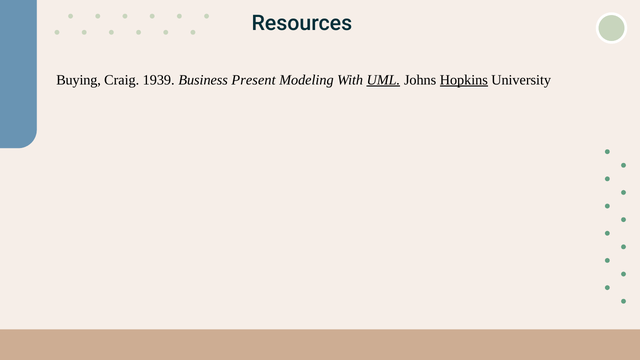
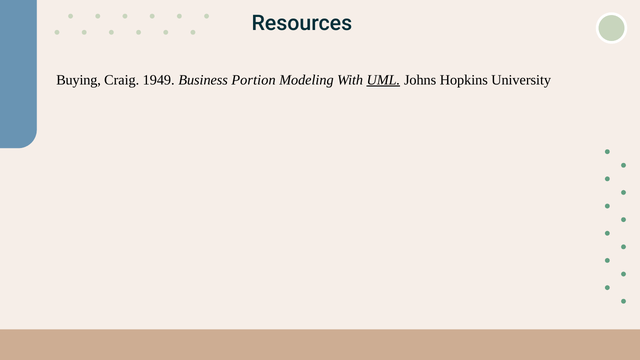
1939: 1939 -> 1949
Present: Present -> Portion
Hopkins underline: present -> none
